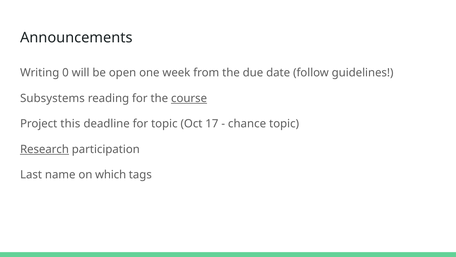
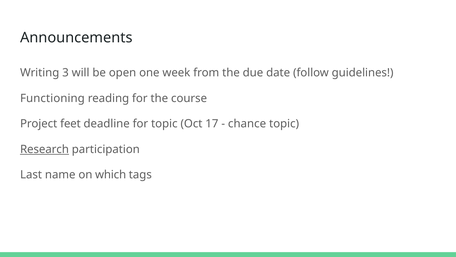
0: 0 -> 3
Subsystems: Subsystems -> Functioning
course underline: present -> none
this: this -> feet
